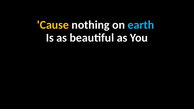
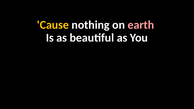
earth colour: light blue -> pink
